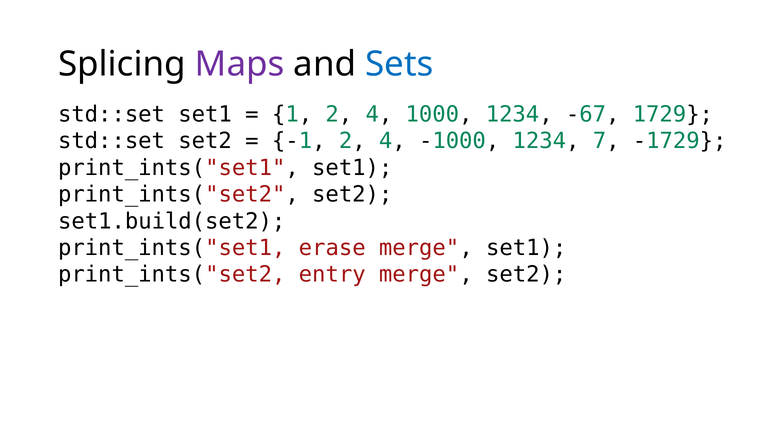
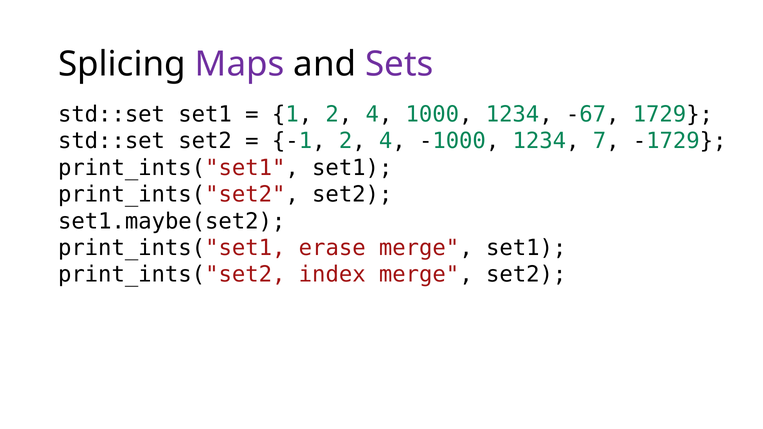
Sets colour: blue -> purple
set1.build(set2: set1.build(set2 -> set1.maybe(set2
entry: entry -> index
